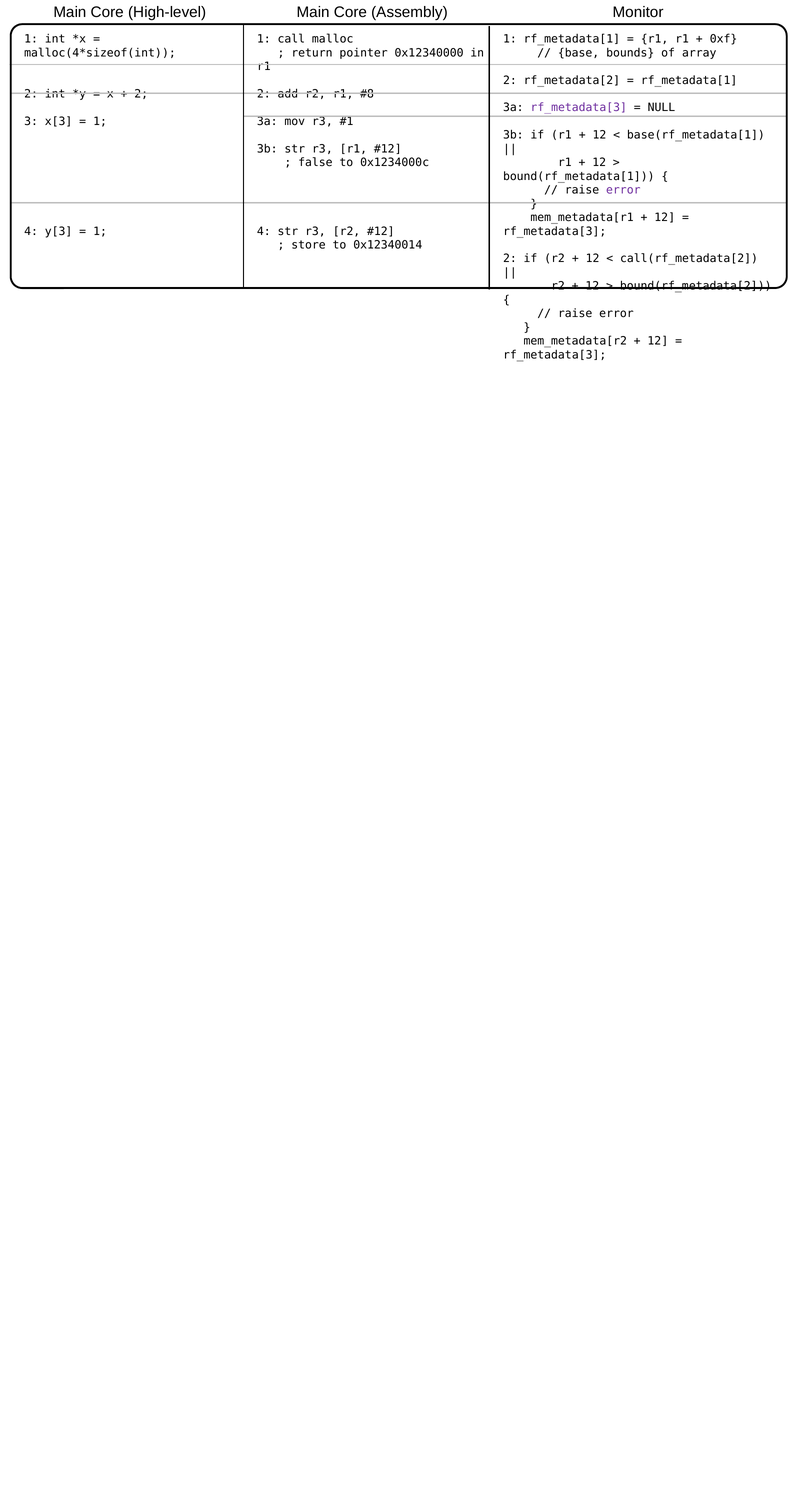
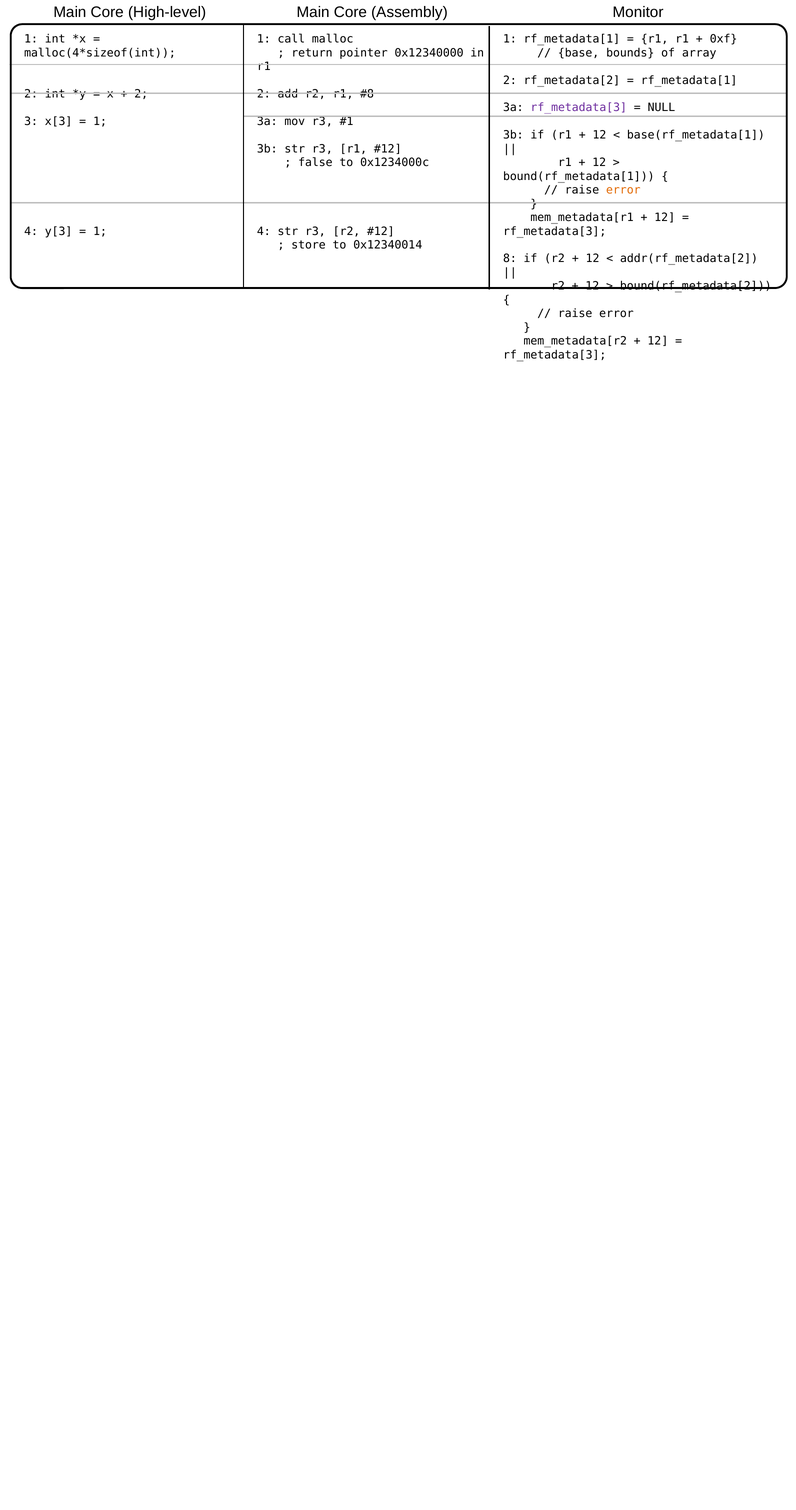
error at (623, 190) colour: purple -> orange
2 at (510, 259): 2 -> 8
call(rf_metadata[2: call(rf_metadata[2 -> addr(rf_metadata[2
